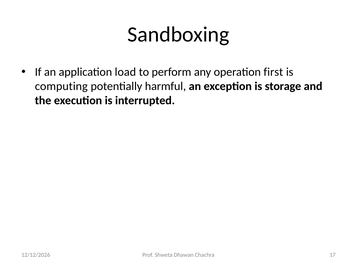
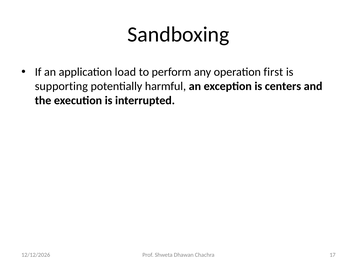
computing: computing -> supporting
storage: storage -> centers
